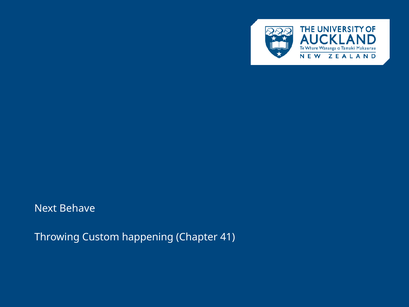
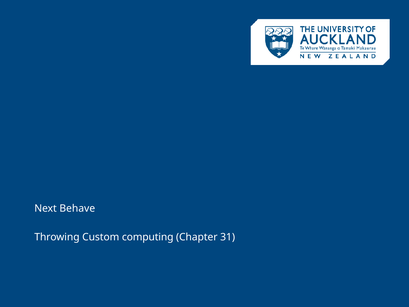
happening: happening -> computing
41: 41 -> 31
